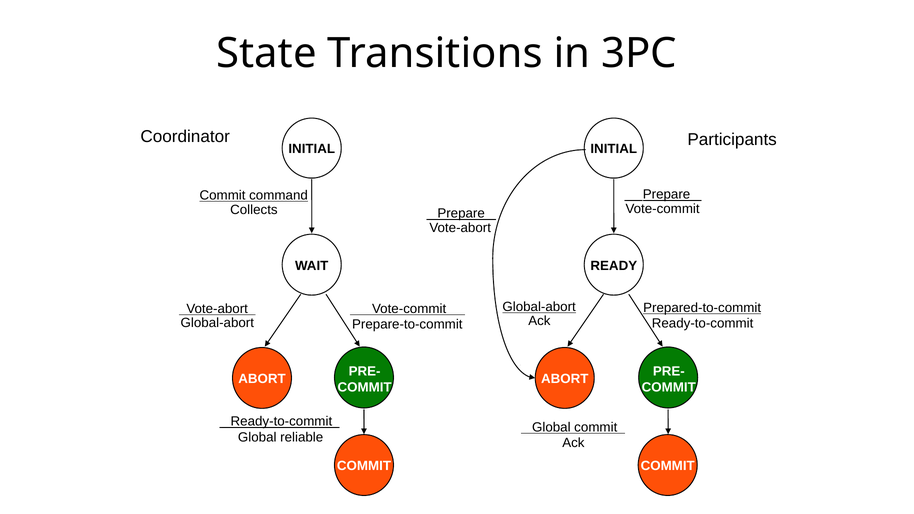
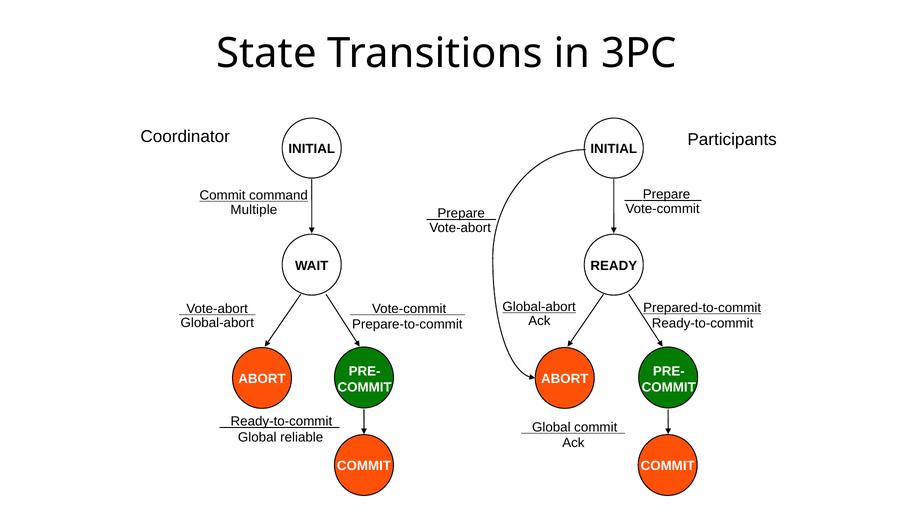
Collects: Collects -> Multiple
